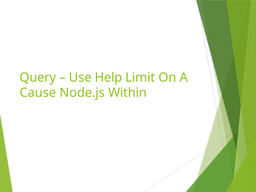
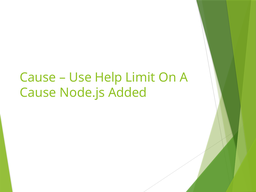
Query at (38, 77): Query -> Cause
Within: Within -> Added
